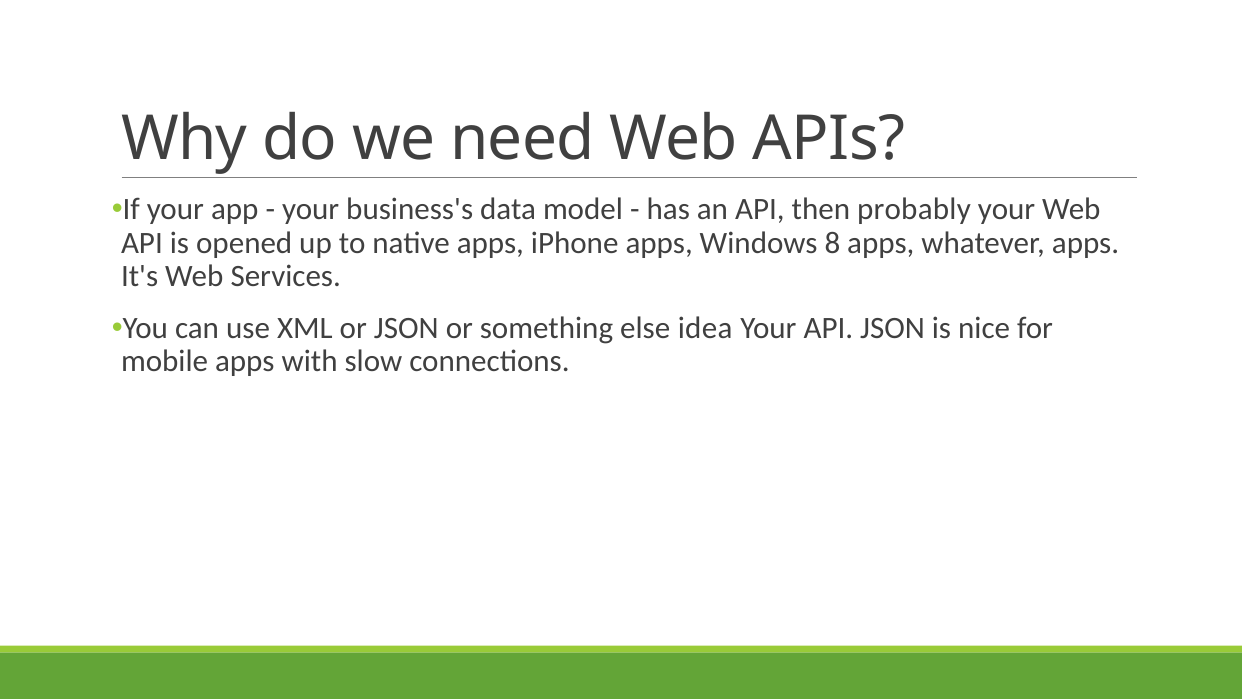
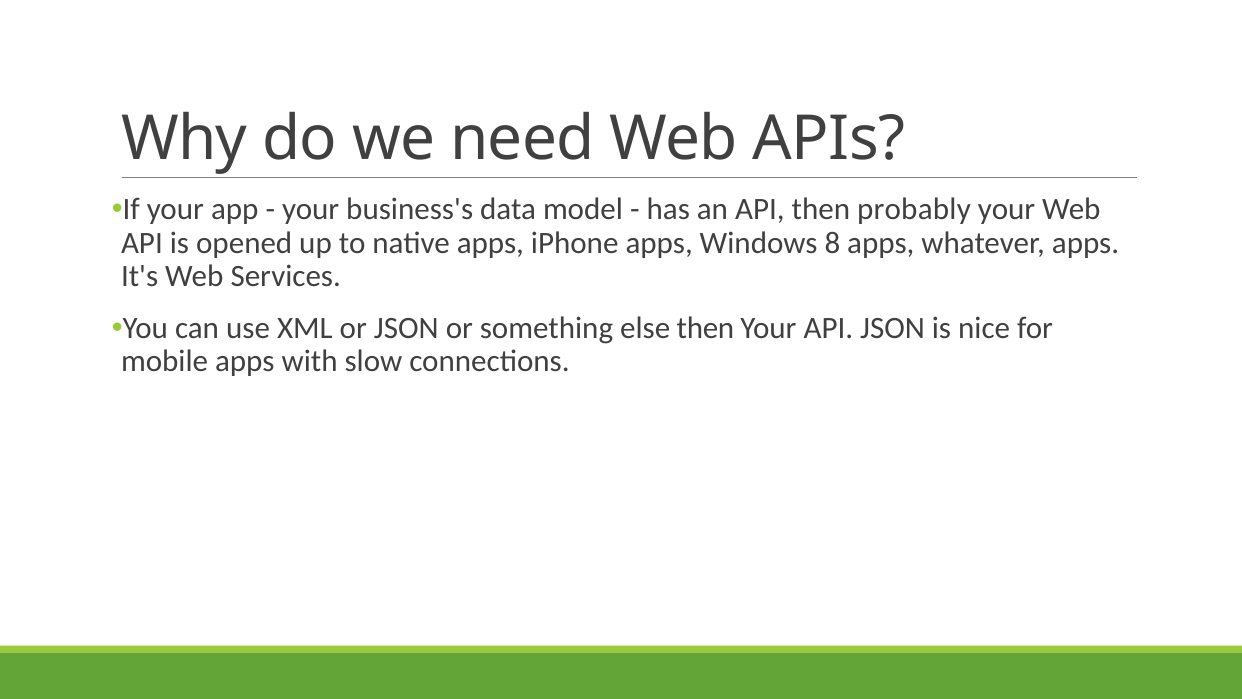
else idea: idea -> then
